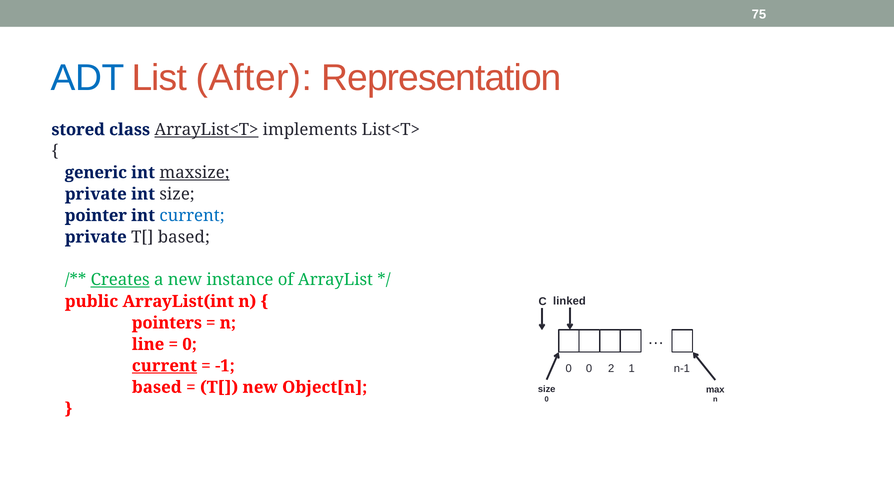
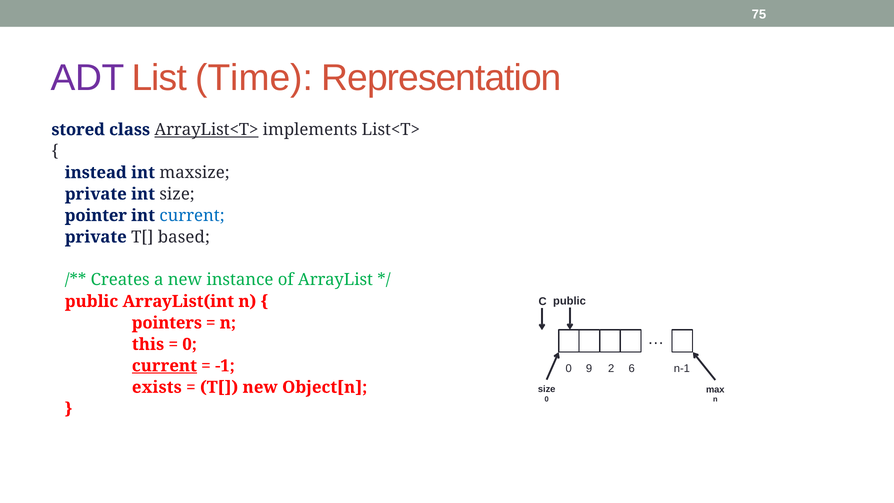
ADT colour: blue -> purple
After: After -> Time
generic: generic -> instead
maxsize underline: present -> none
Creates underline: present -> none
linked at (569, 301): linked -> public
line: line -> this
0 0: 0 -> 9
1: 1 -> 6
based at (157, 387): based -> exists
